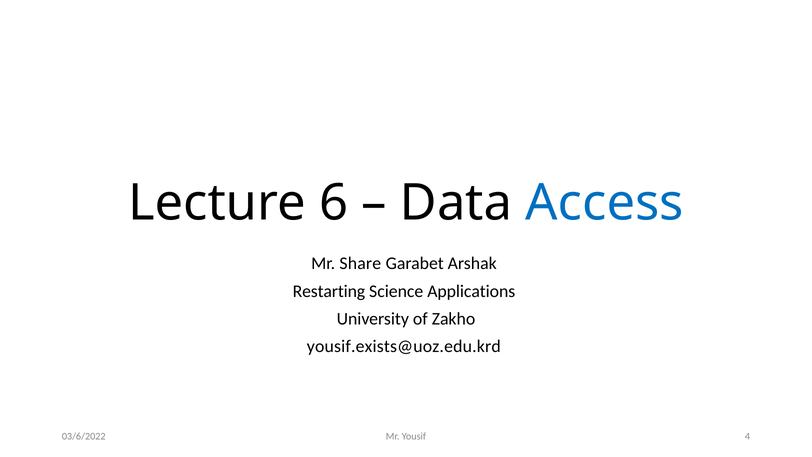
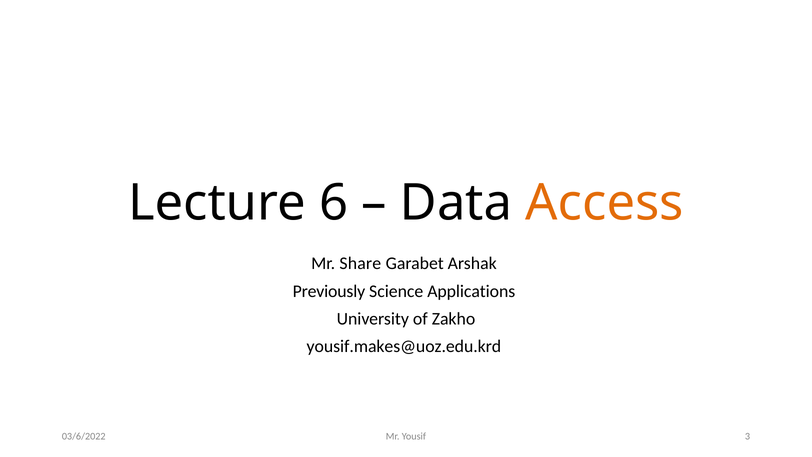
Access colour: blue -> orange
Restarting: Restarting -> Previously
yousif.exists@uoz.edu.krd: yousif.exists@uoz.edu.krd -> yousif.makes@uoz.edu.krd
4: 4 -> 3
